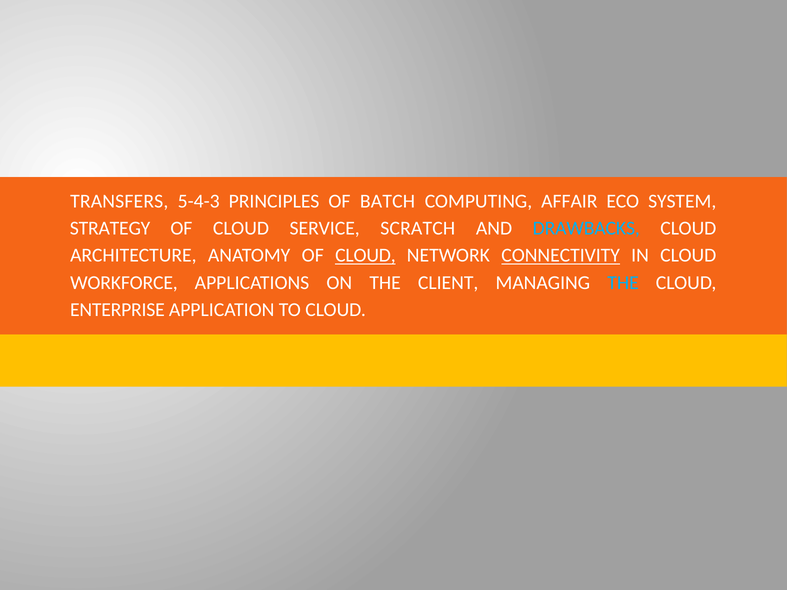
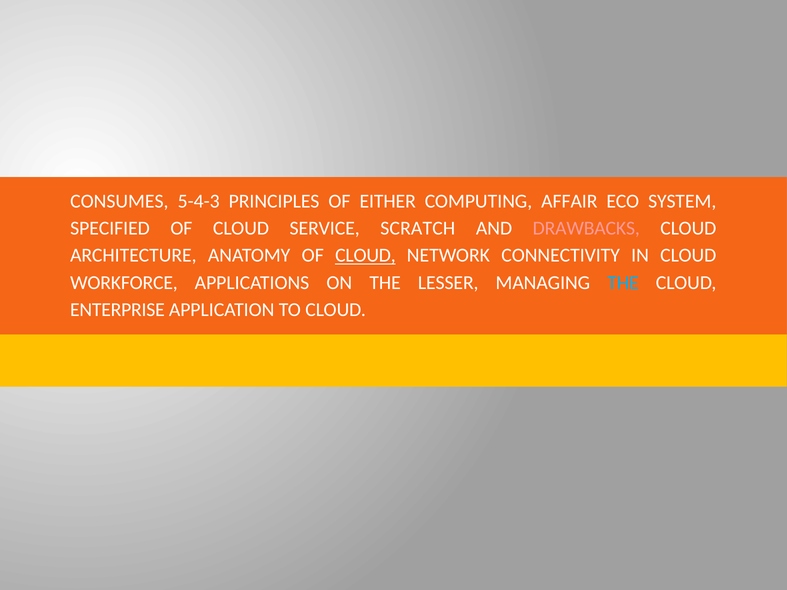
TRANSFERS: TRANSFERS -> CONSUMES
BATCH: BATCH -> EITHER
STRATEGY: STRATEGY -> SPECIFIED
DRAWBACKS colour: light blue -> pink
CONNECTIVITY underline: present -> none
CLIENT: CLIENT -> LESSER
